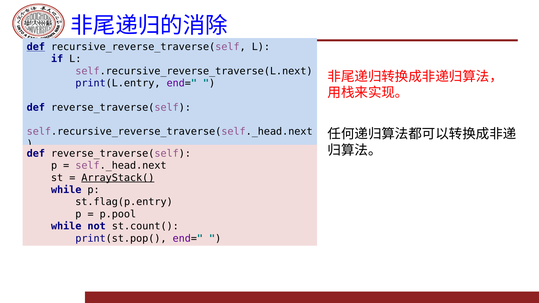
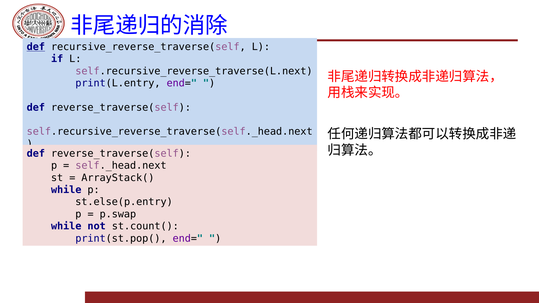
ArrayStack( underline: present -> none
st.flag(p.entry: st.flag(p.entry -> st.else(p.entry
p.pool: p.pool -> p.swap
